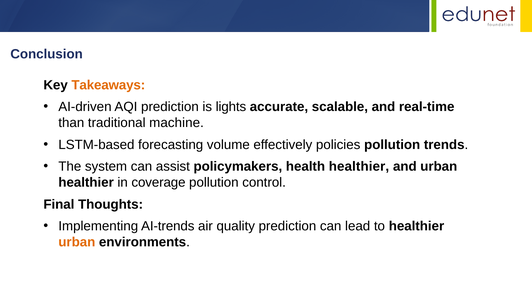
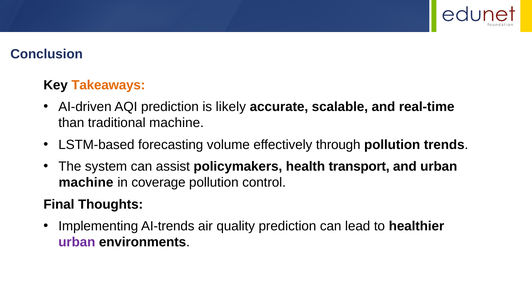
lights: lights -> likely
policies: policies -> through
health healthier: healthier -> transport
healthier at (86, 182): healthier -> machine
urban at (77, 242) colour: orange -> purple
